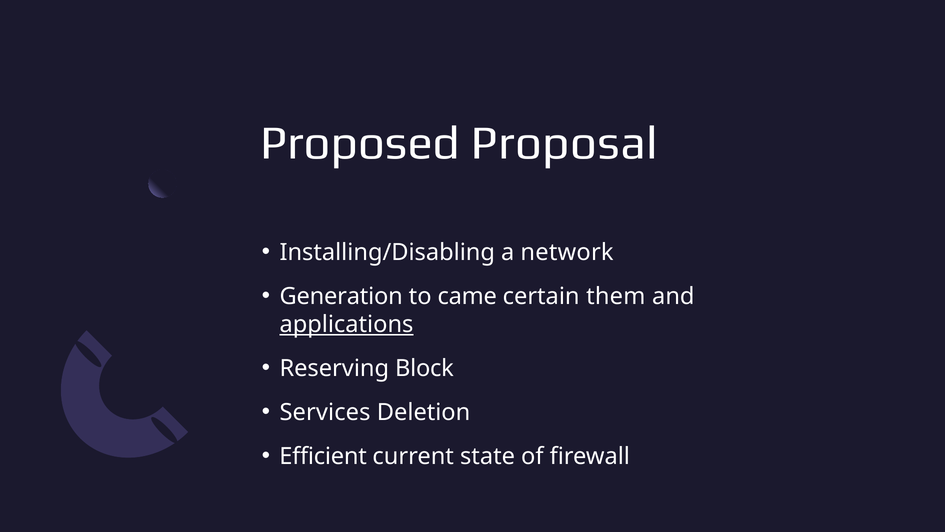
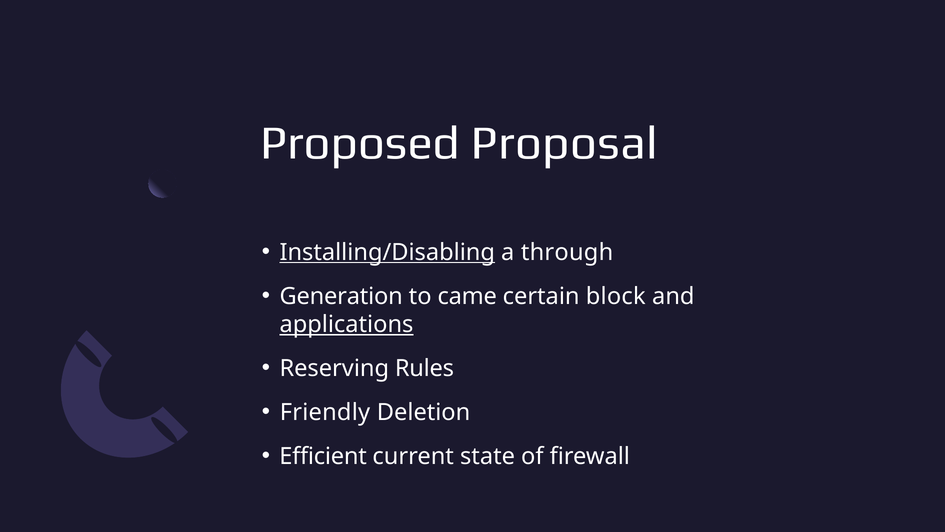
Installing/Disabling underline: none -> present
network: network -> through
them: them -> block
Block: Block -> Rules
Services: Services -> Friendly
